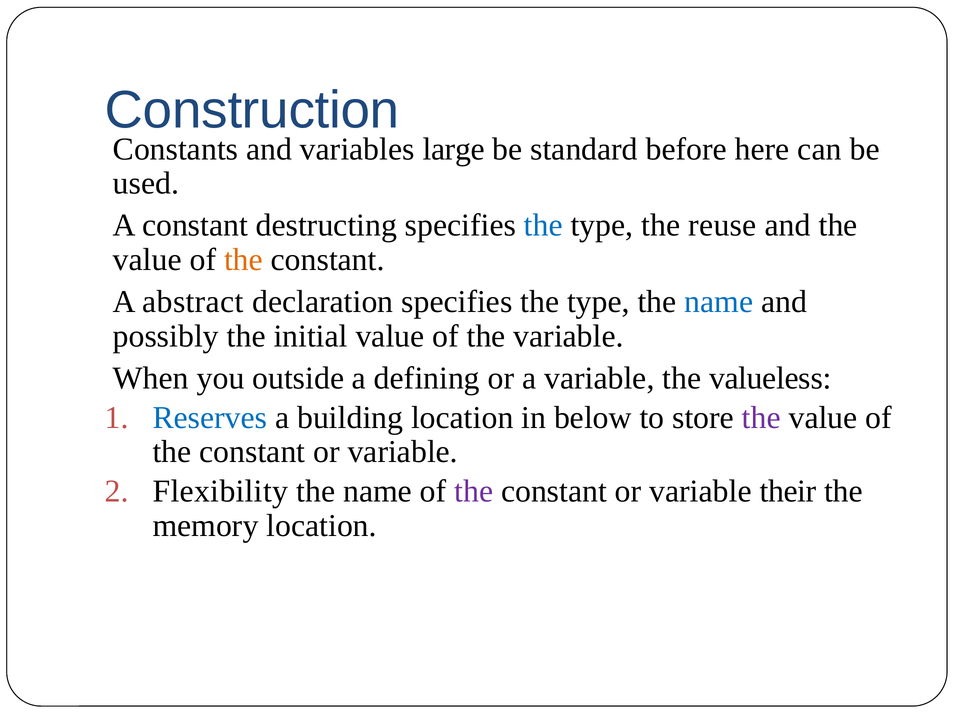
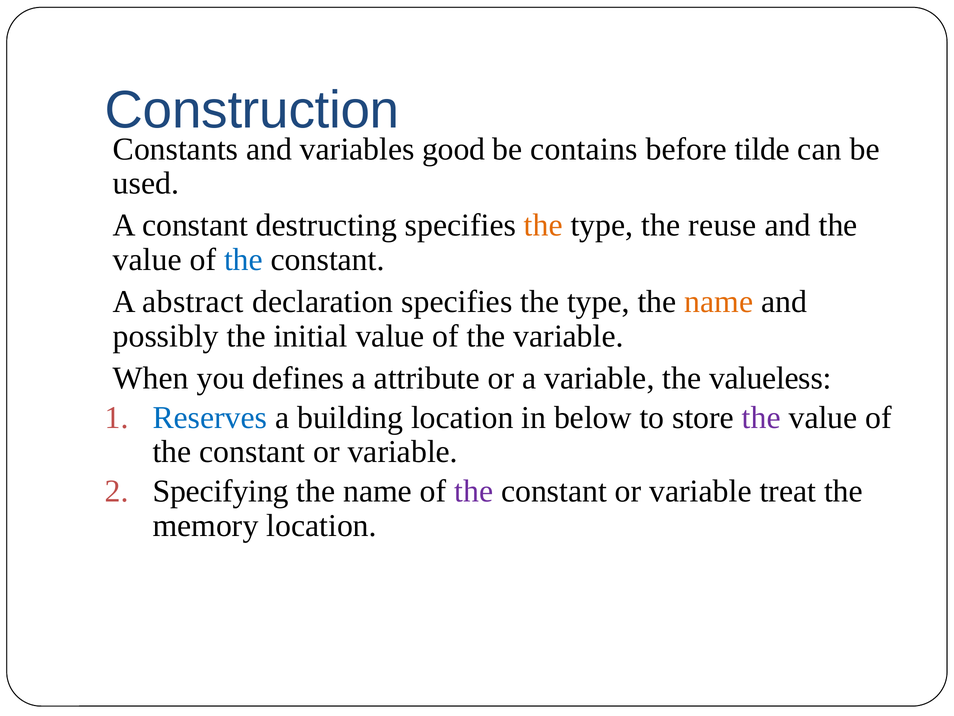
large: large -> good
standard: standard -> contains
here: here -> tilde
the at (543, 225) colour: blue -> orange
the at (243, 260) colour: orange -> blue
name at (719, 302) colour: blue -> orange
outside: outside -> defines
defining: defining -> attribute
Flexibility: Flexibility -> Specifying
their: their -> treat
